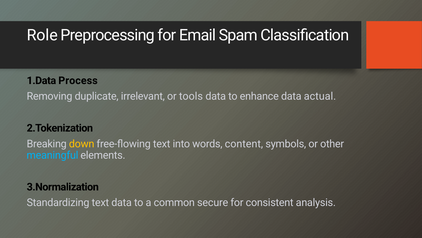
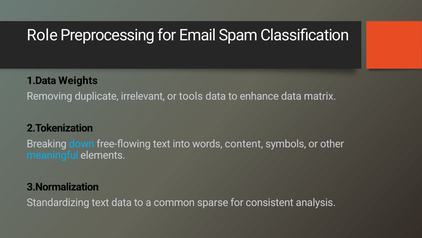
Process: Process -> Weights
actual: actual -> matrix
down colour: yellow -> light blue
secure: secure -> sparse
